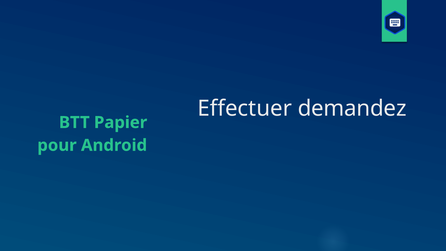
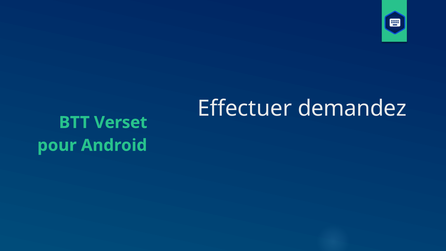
Papier: Papier -> Verset
